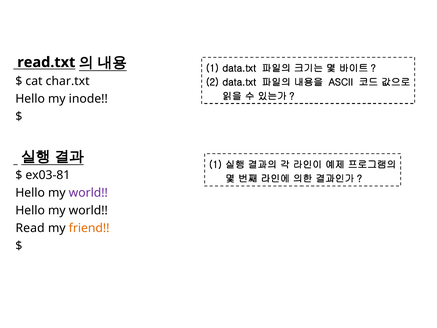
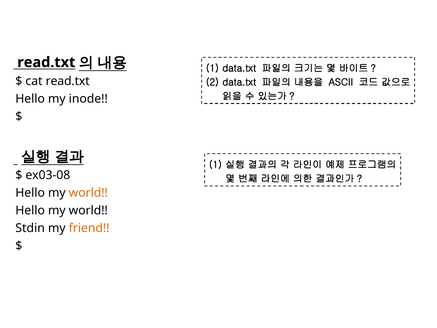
cat char.txt: char.txt -> read.txt
ex03-81: ex03-81 -> ex03-08
world at (88, 193) colour: purple -> orange
Read: Read -> Stdin
